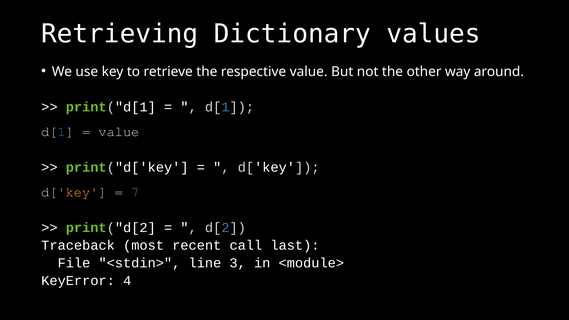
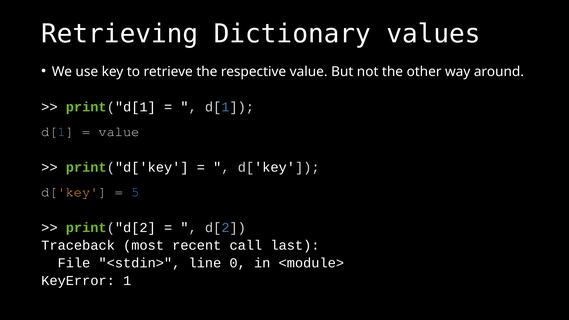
7: 7 -> 5
3: 3 -> 0
4: 4 -> 1
